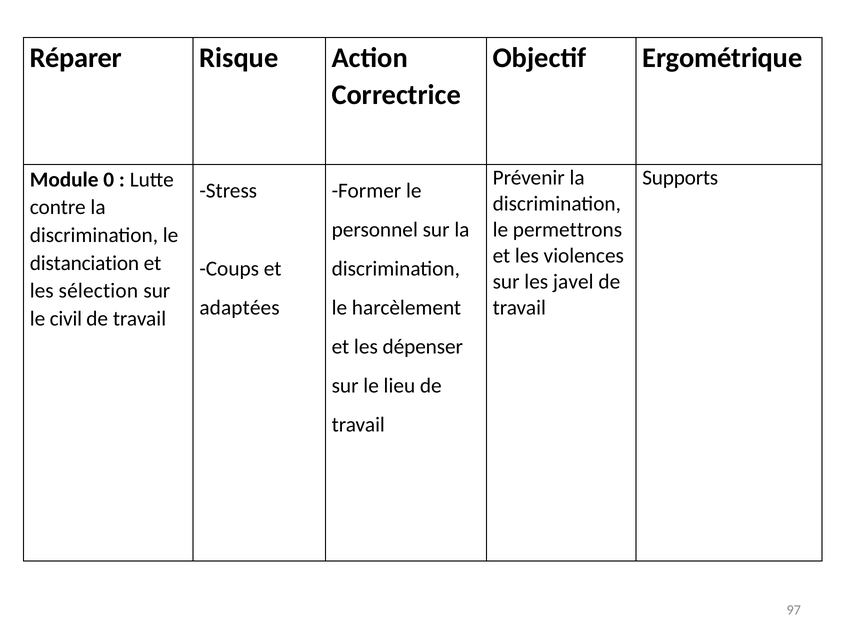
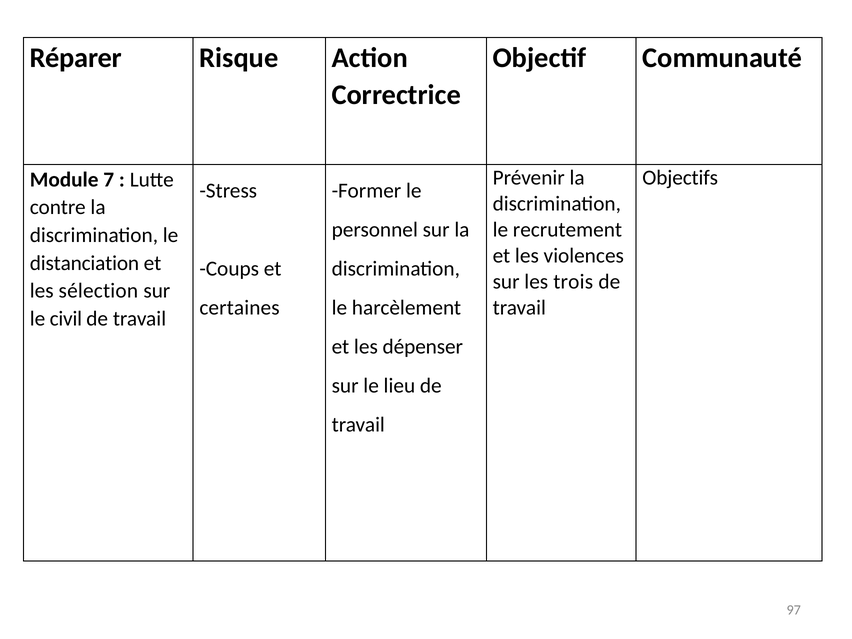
Ergométrique: Ergométrique -> Communauté
Supports: Supports -> Objectifs
0: 0 -> 7
permettrons: permettrons -> recrutement
javel: javel -> trois
adaptées: adaptées -> certaines
